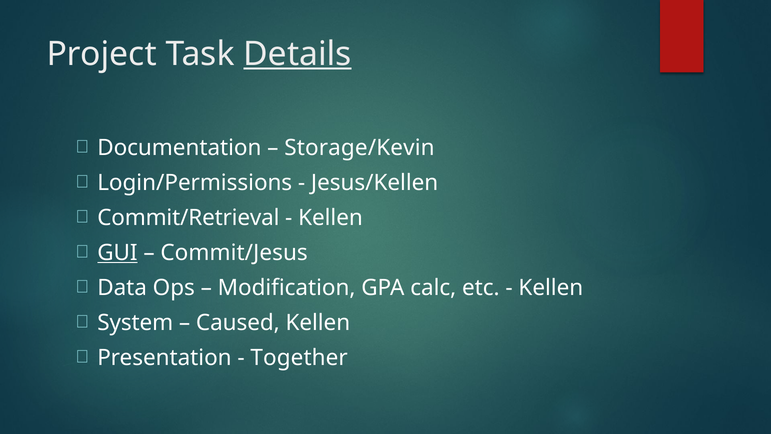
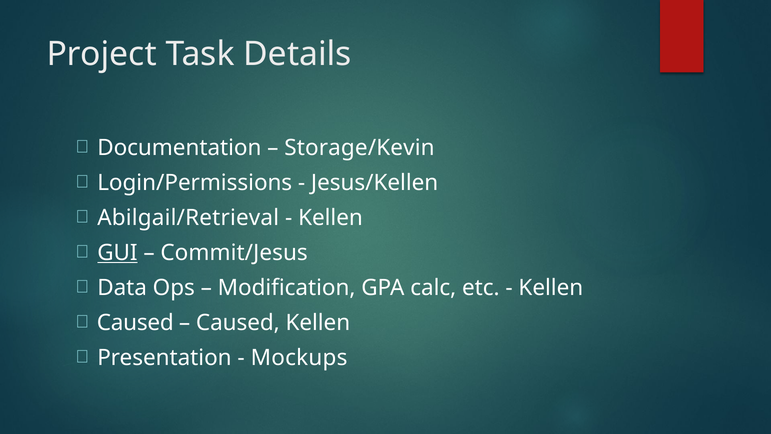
Details underline: present -> none
Commit/Retrieval: Commit/Retrieval -> Abilgail/Retrieval
System at (135, 323): System -> Caused
Together: Together -> Mockups
